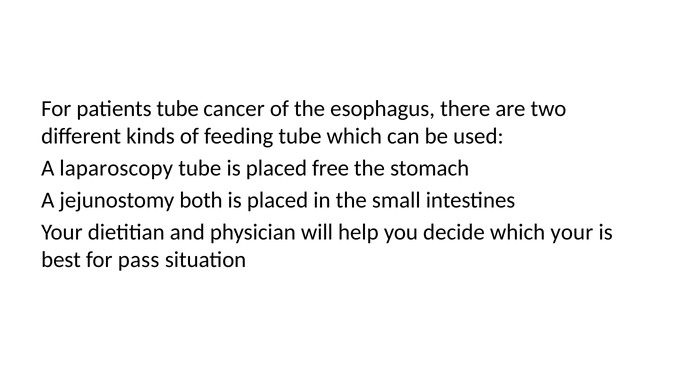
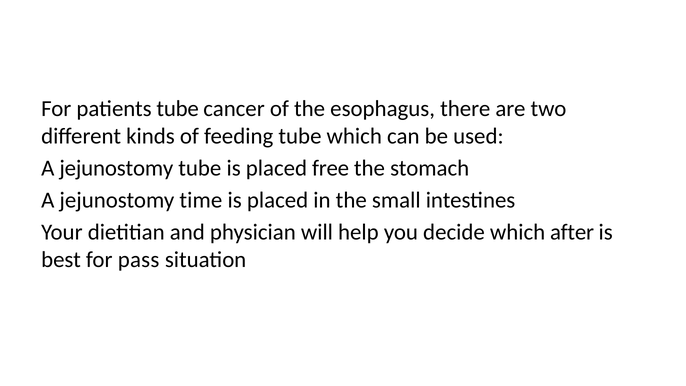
laparoscopy at (116, 168): laparoscopy -> jejunostomy
both: both -> time
which your: your -> after
